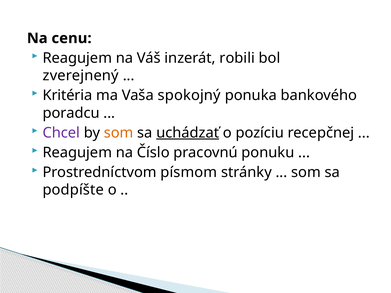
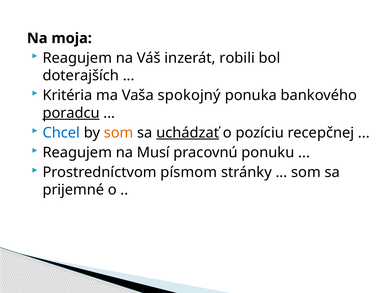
cenu: cenu -> moja
zverejnený: zverejnený -> doterajších
poradcu underline: none -> present
Chcel colour: purple -> blue
Číslo: Číslo -> Musí
podpíšte: podpíšte -> prijemné
